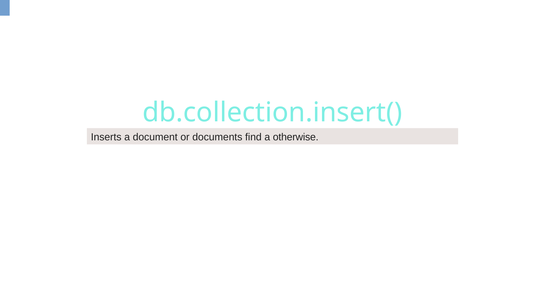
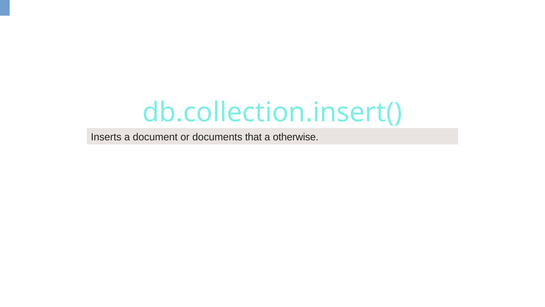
find: find -> that
